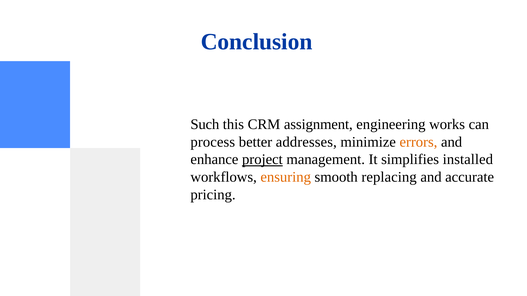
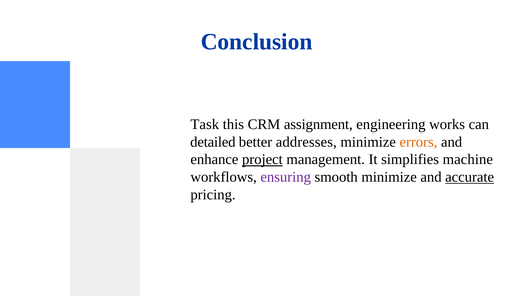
Such: Such -> Task
process: process -> detailed
installed: installed -> machine
ensuring colour: orange -> purple
smooth replacing: replacing -> minimize
accurate underline: none -> present
